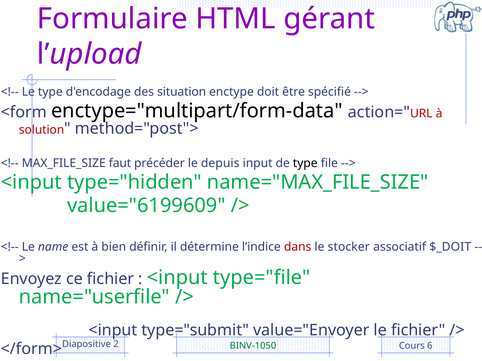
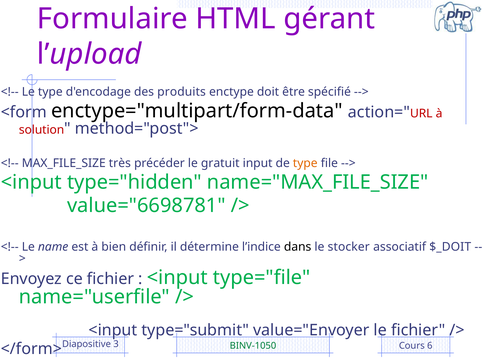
situation: situation -> produits
faut: faut -> très
depuis: depuis -> gratuit
type at (305, 163) colour: black -> orange
value="6199609: value="6199609 -> value="6698781
dans colour: red -> black
2: 2 -> 3
